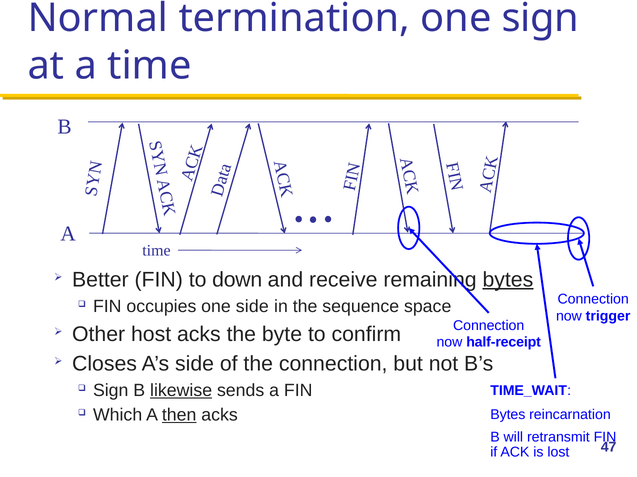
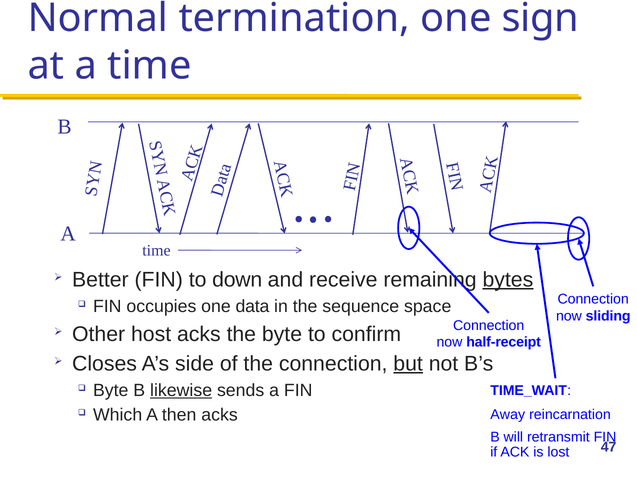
one side: side -> data
trigger: trigger -> sliding
but underline: none -> present
Sign at (111, 391): Sign -> Byte
Bytes at (508, 415): Bytes -> Away
then underline: present -> none
